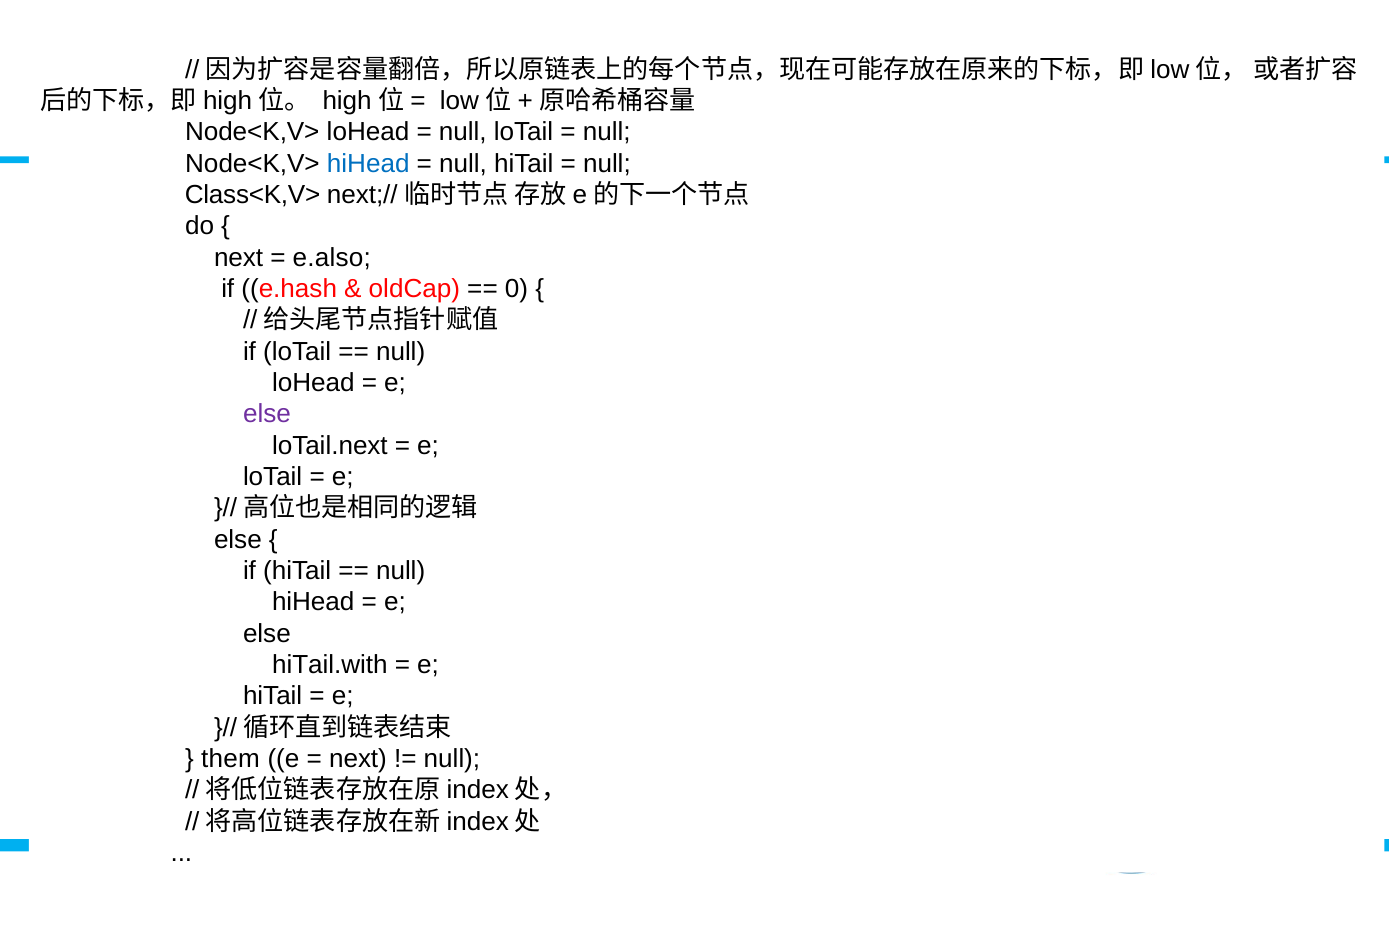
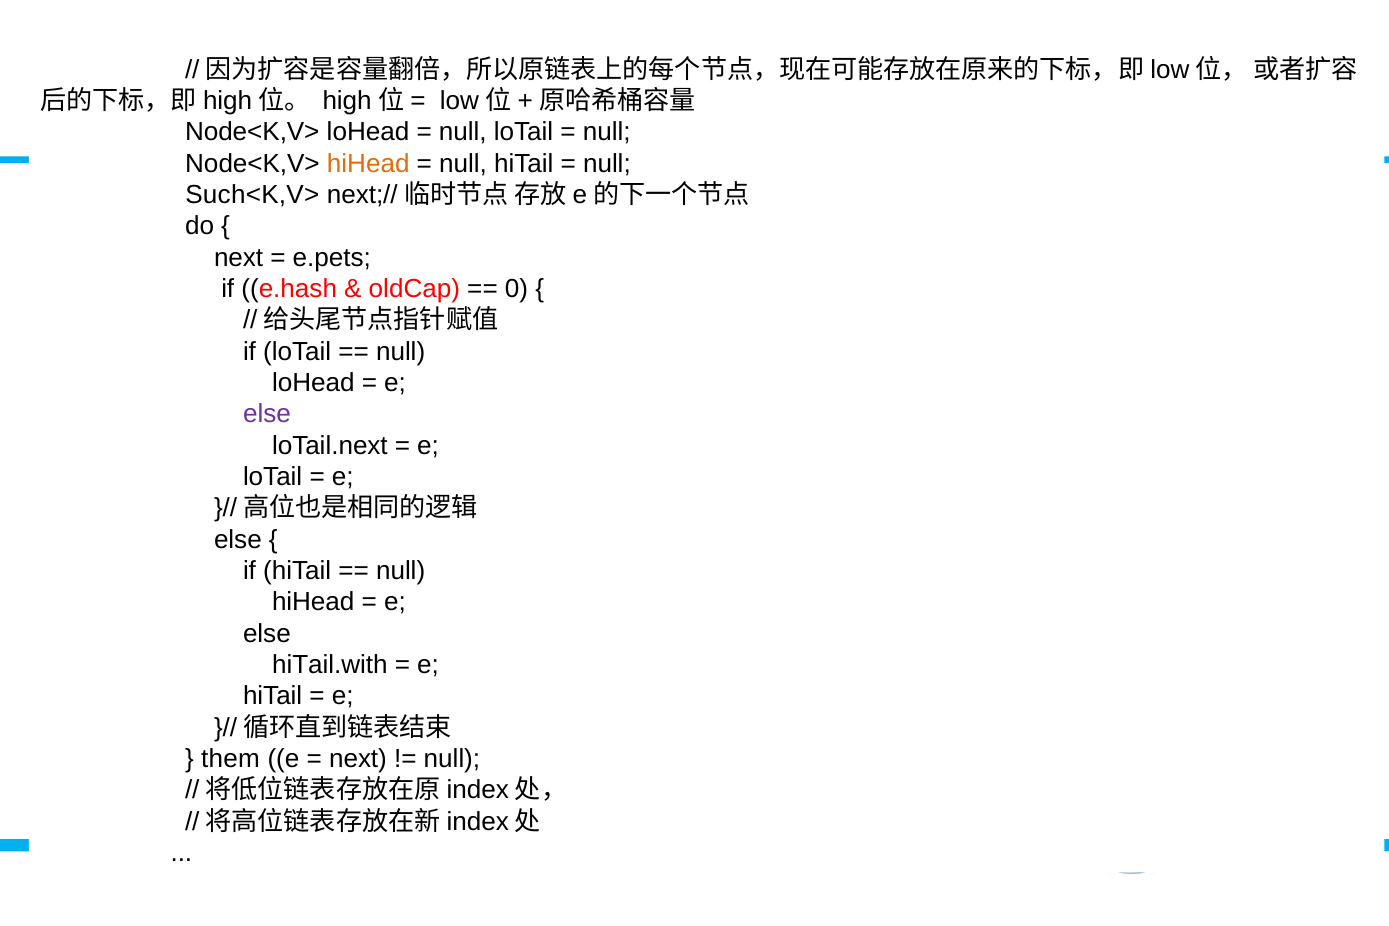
hiHead at (368, 164) colour: blue -> orange
Class<K,V>: Class<K,V> -> Such<K,V>
e.also: e.also -> e.pets
